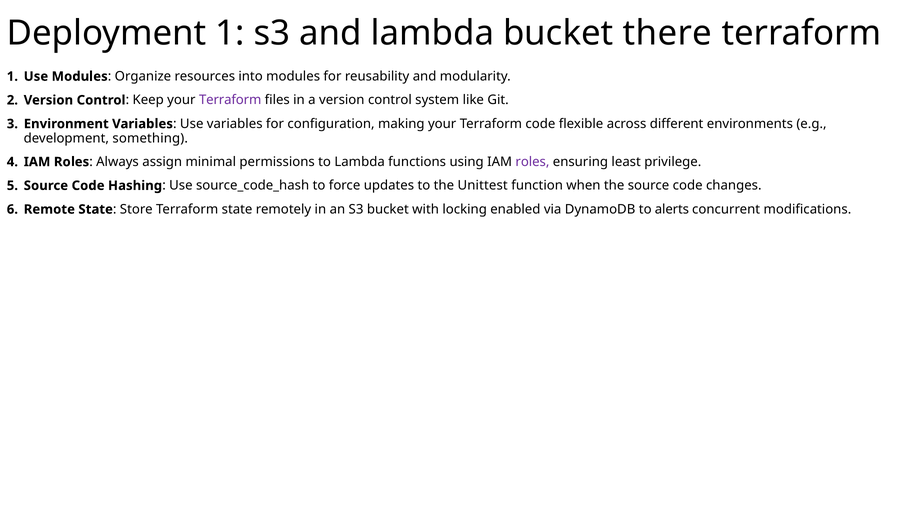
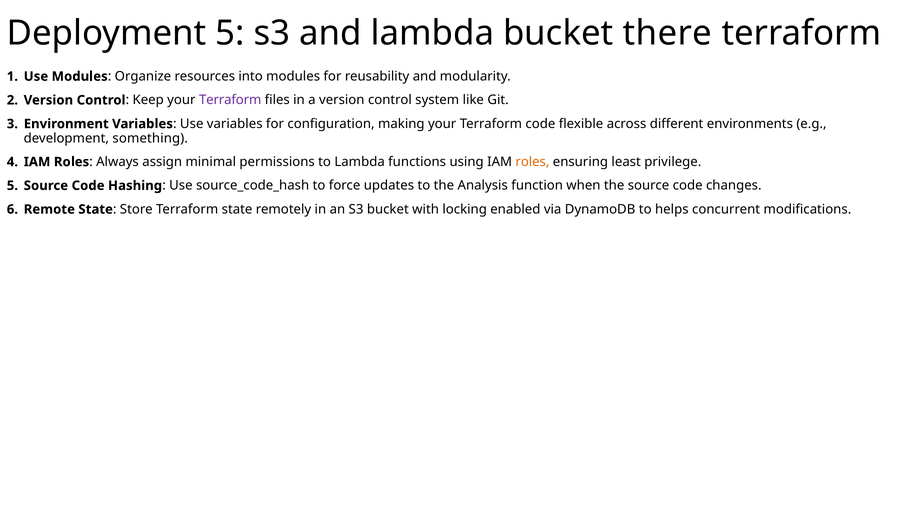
Deployment 1: 1 -> 5
roles at (532, 162) colour: purple -> orange
Unittest: Unittest -> Analysis
alerts: alerts -> helps
